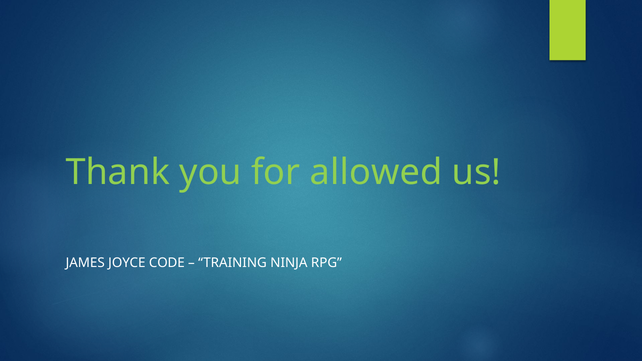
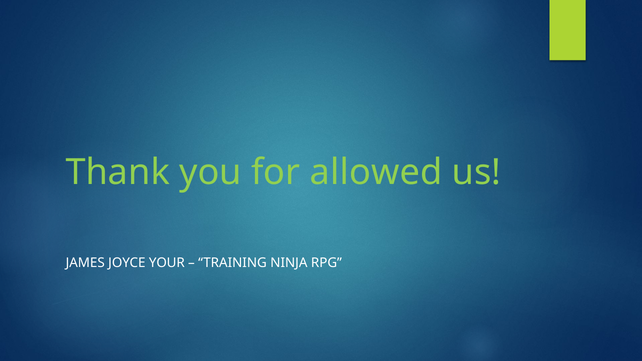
CODE: CODE -> YOUR
